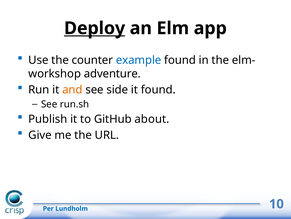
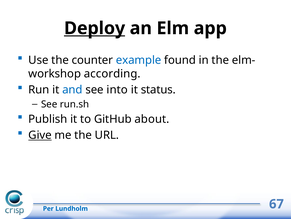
adventure: adventure -> according
and colour: orange -> blue
side: side -> into
it found: found -> status
Give underline: none -> present
10: 10 -> 67
